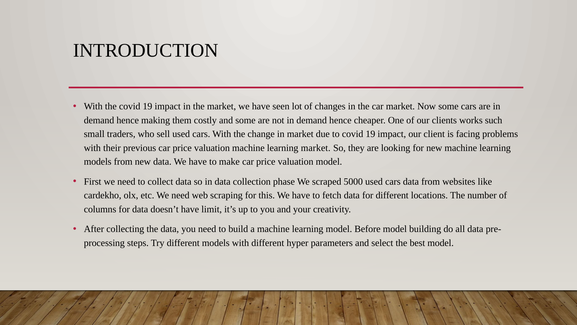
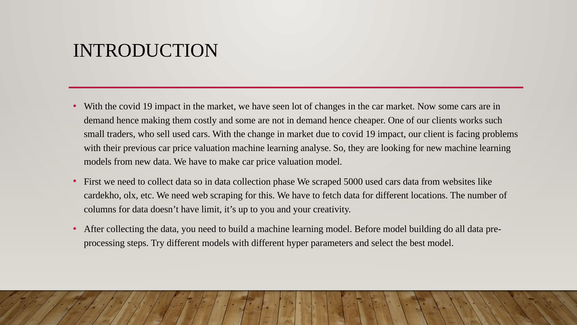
learning market: market -> analyse
